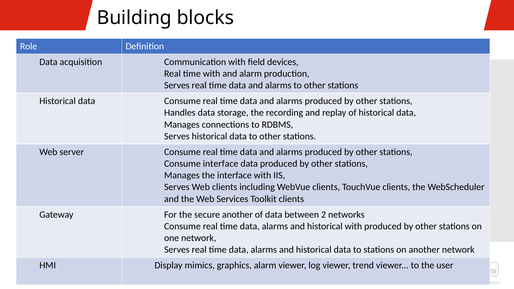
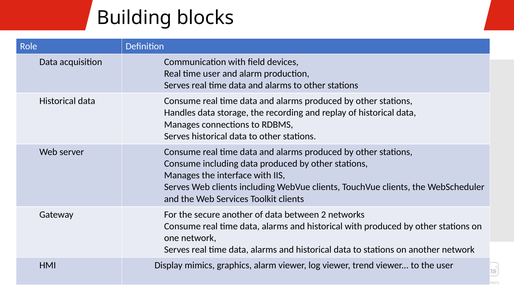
time with: with -> user
Consume interface: interface -> including
